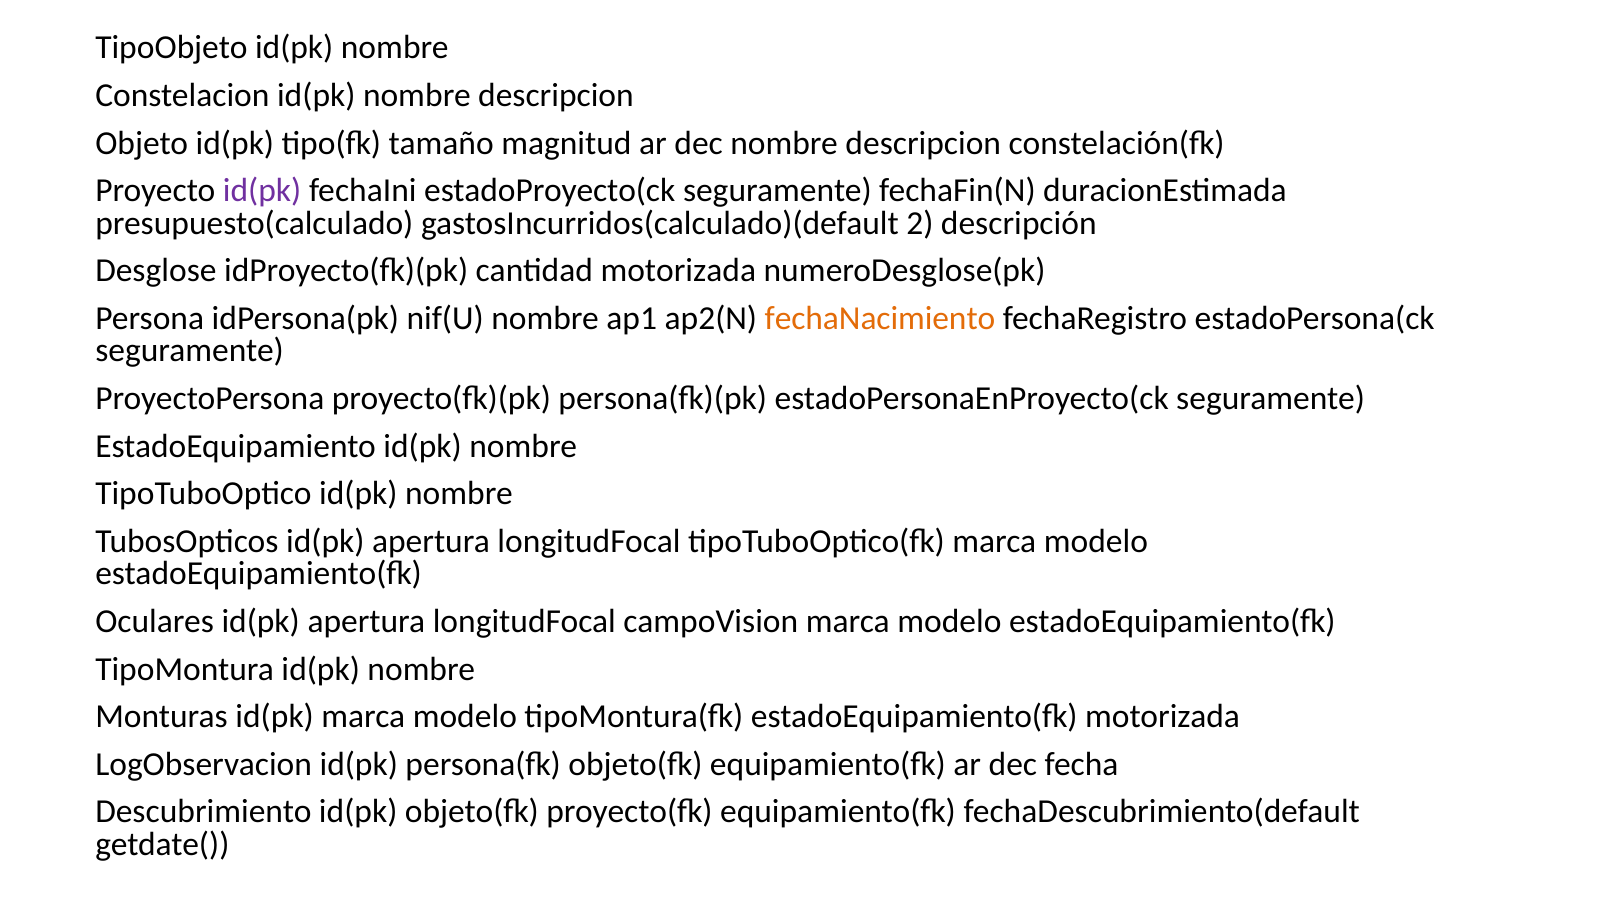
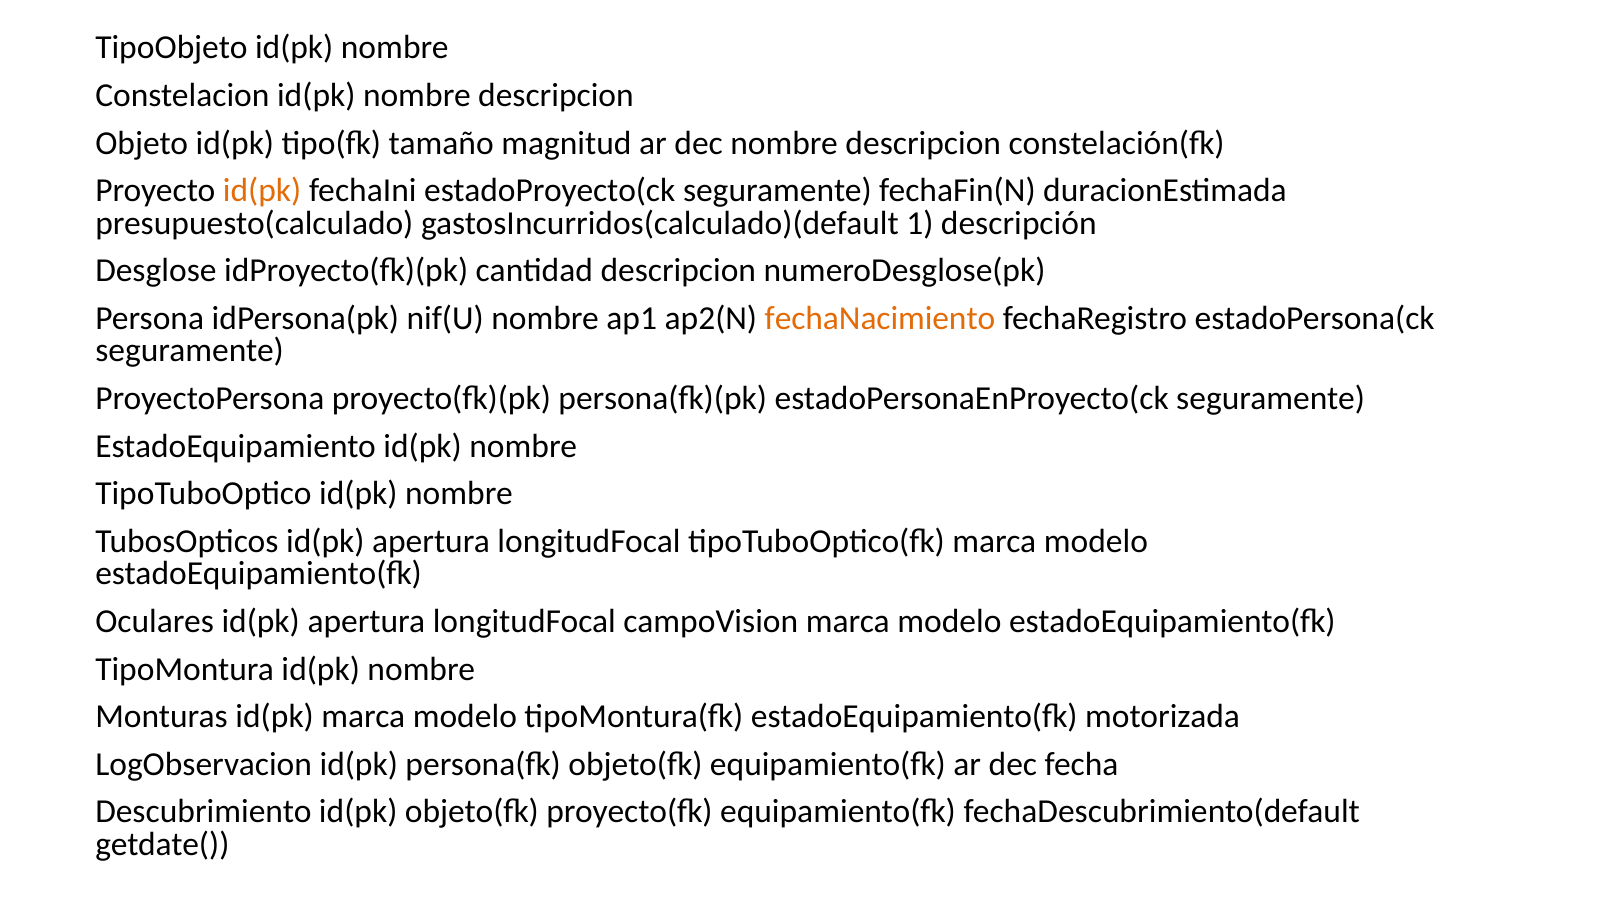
id(pk at (262, 190) colour: purple -> orange
2: 2 -> 1
cantidad motorizada: motorizada -> descripcion
